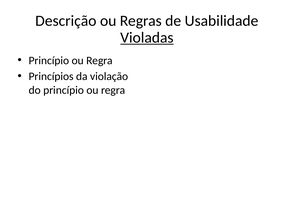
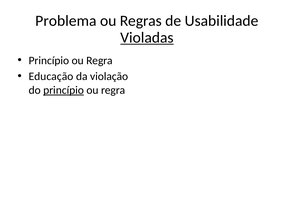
Descrição: Descrição -> Problema
Princípios: Princípios -> Educação
princípio at (64, 90) underline: none -> present
